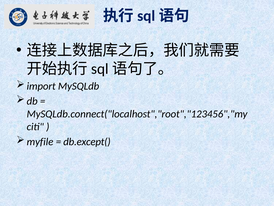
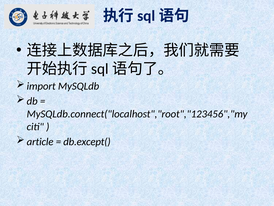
myfile: myfile -> article
